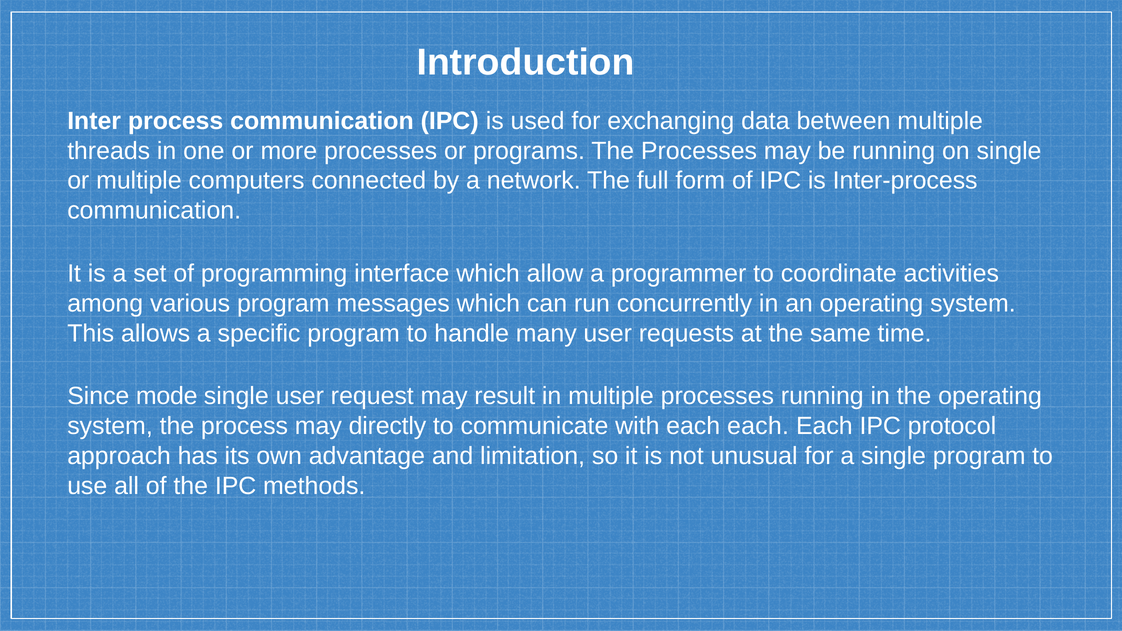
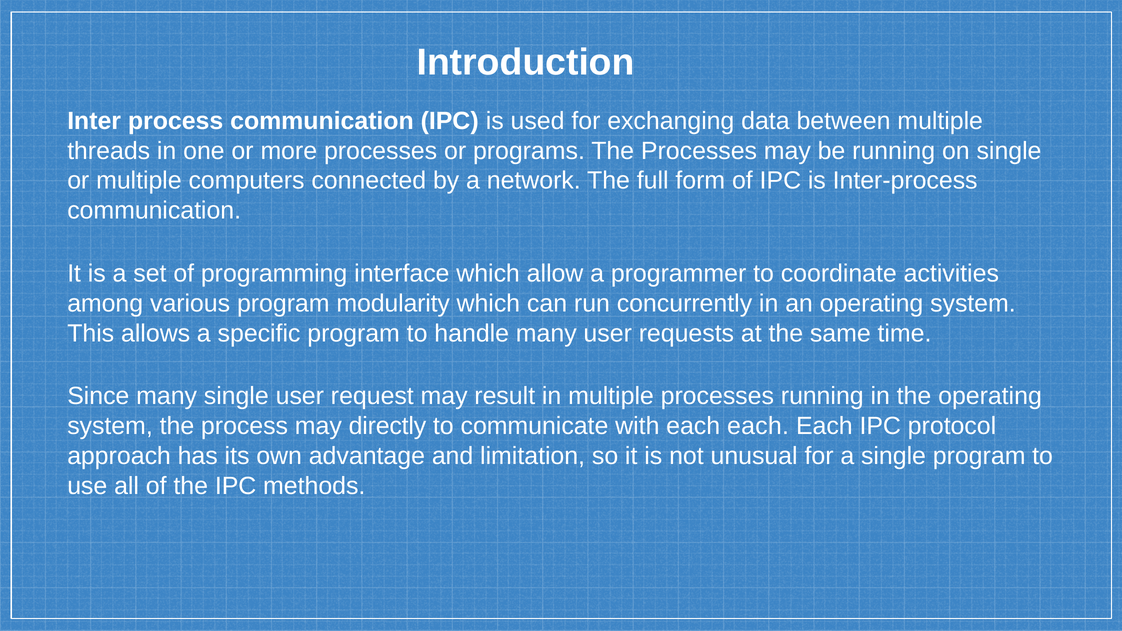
messages: messages -> modularity
Since mode: mode -> many
